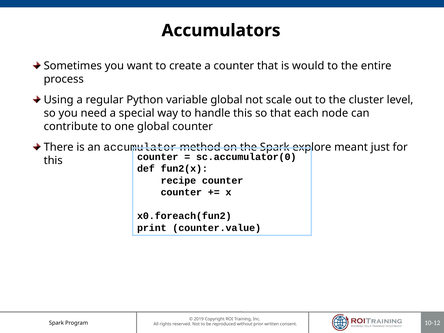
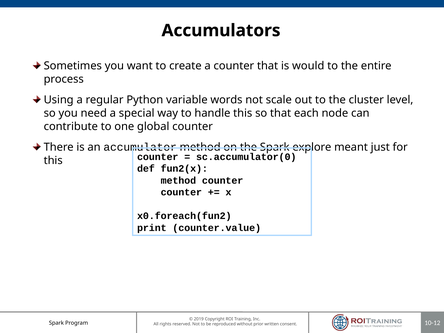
variable global: global -> words
recipe at (178, 181): recipe -> method
